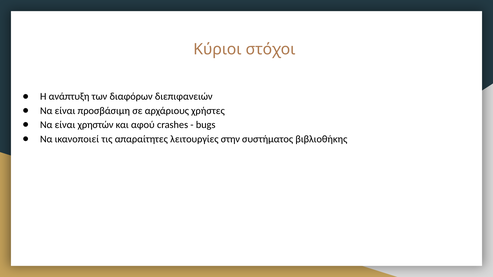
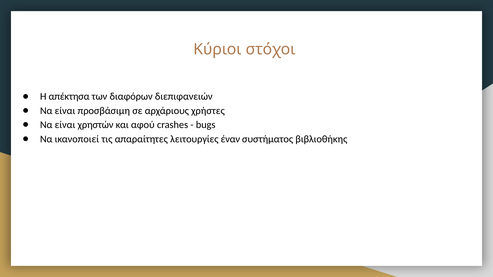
ανάπτυξη: ανάπτυξη -> απέκτησα
στην: στην -> έναν
